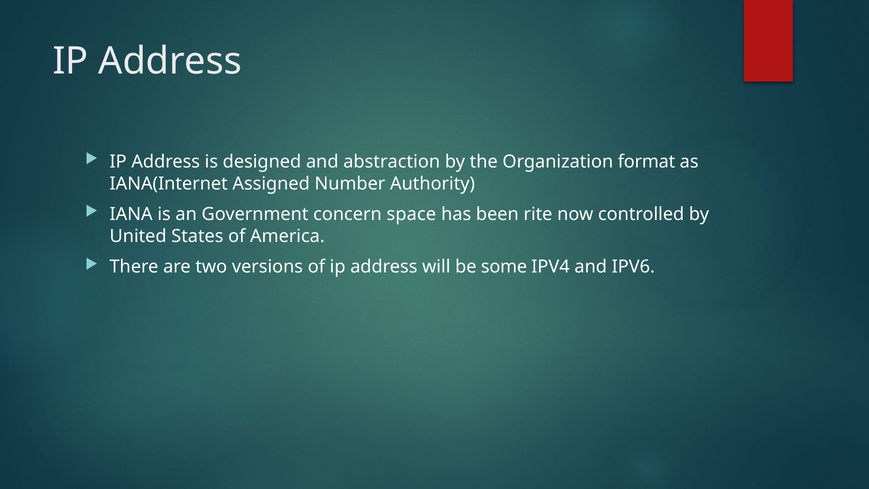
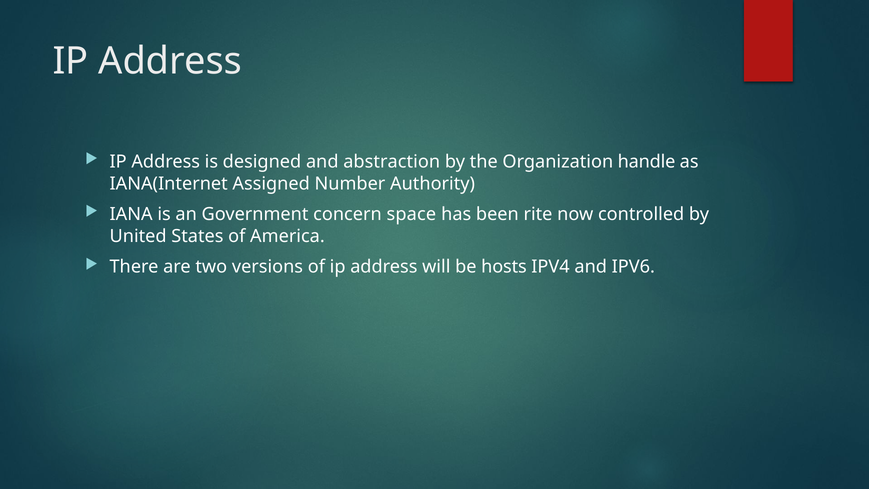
format: format -> handle
some: some -> hosts
